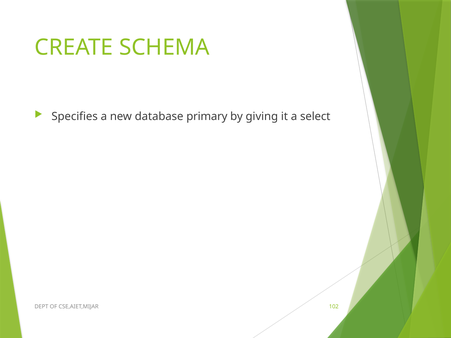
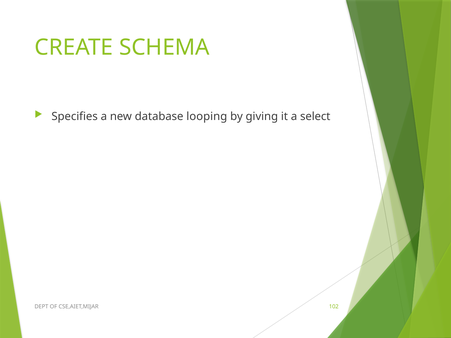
primary: primary -> looping
